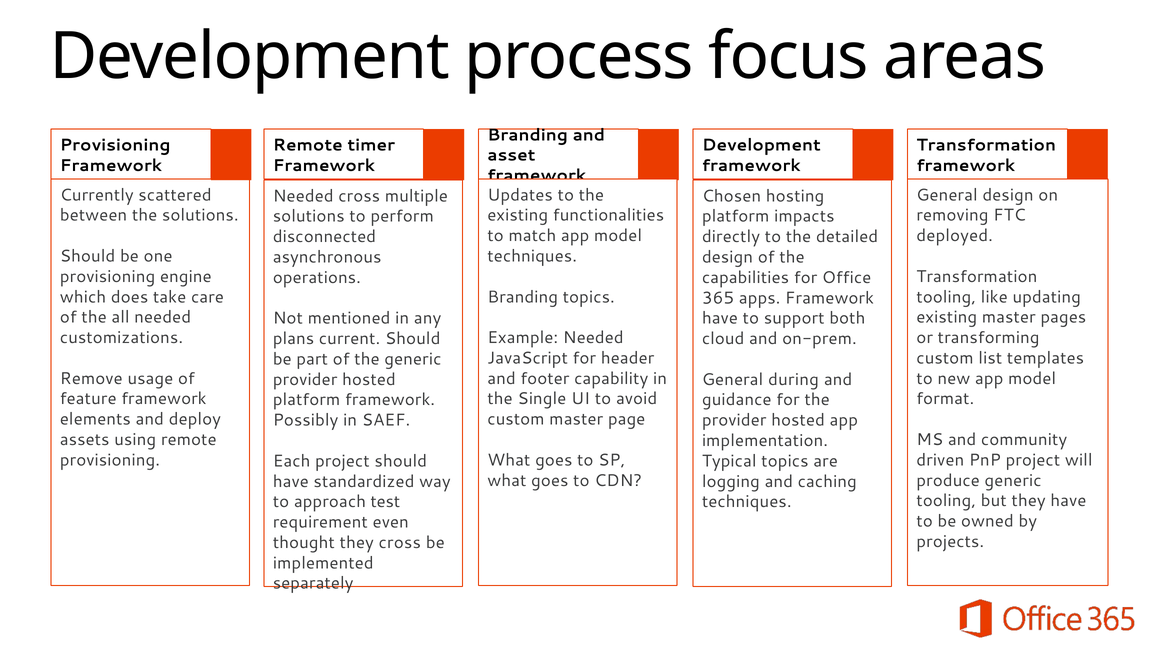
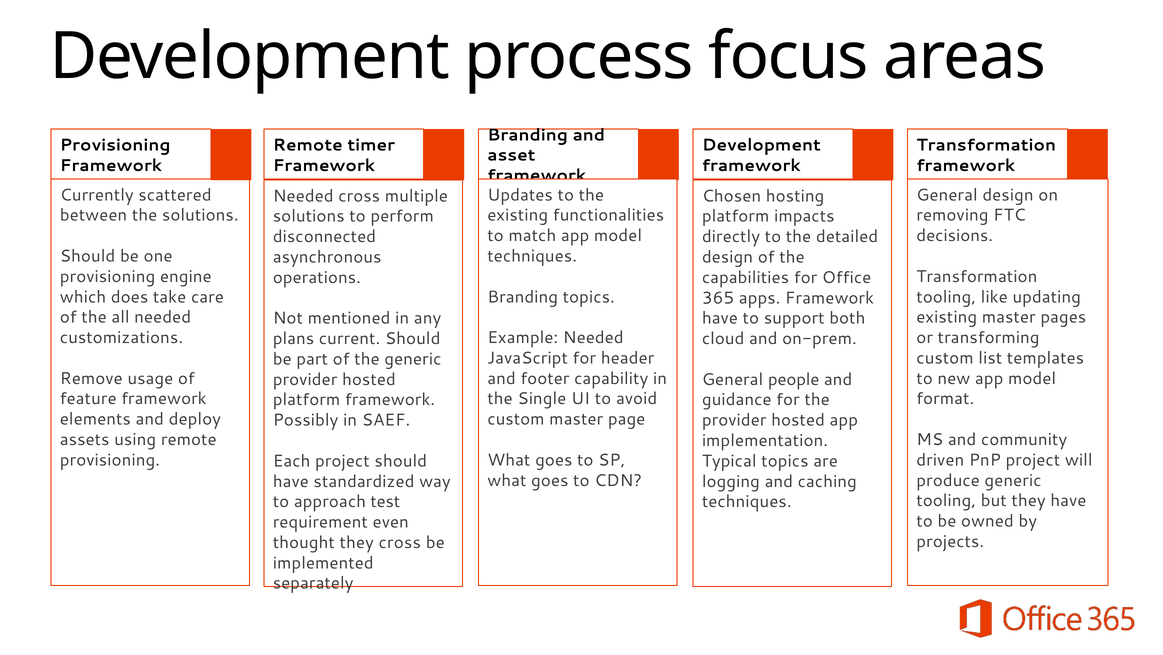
deployed: deployed -> decisions
during: during -> people
